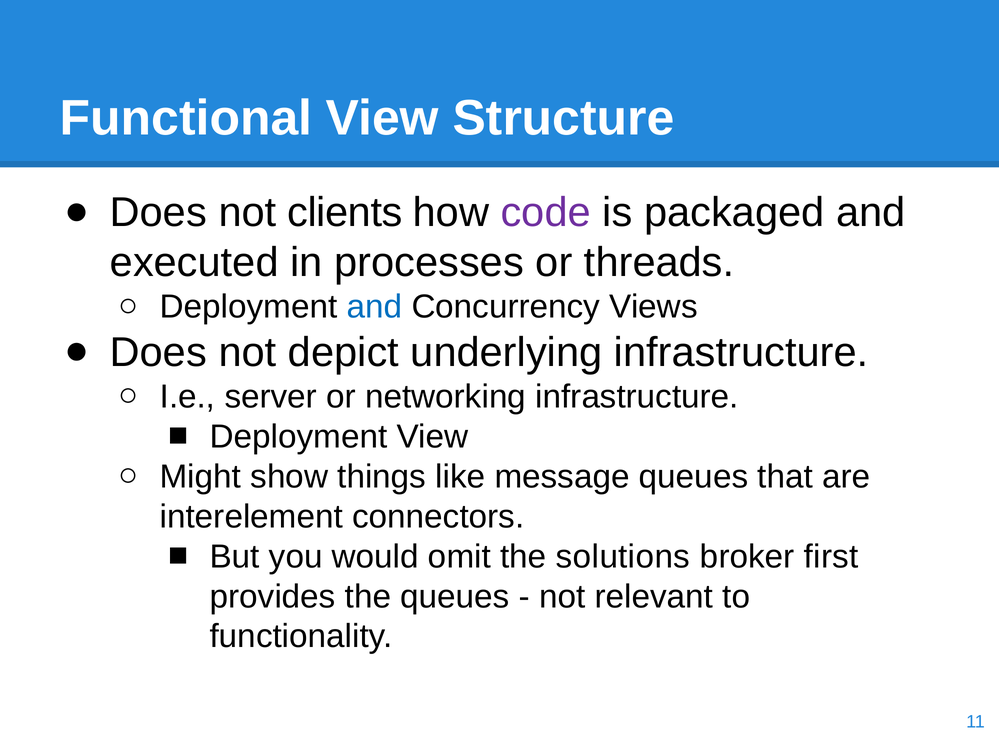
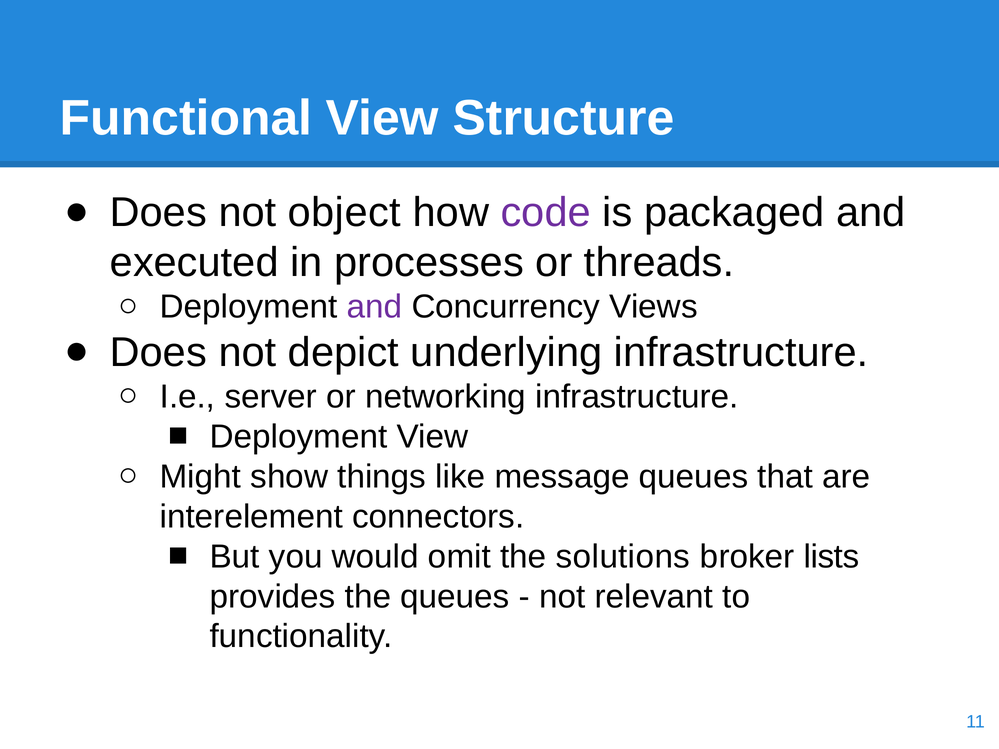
clients: clients -> object
and at (374, 307) colour: blue -> purple
first: first -> lists
